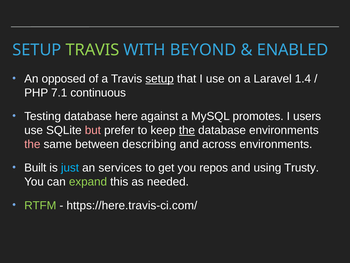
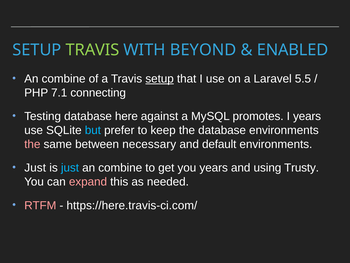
opposed at (64, 79): opposed -> combine
1.4: 1.4 -> 5.5
continuous: continuous -> connecting
I users: users -> years
but colour: pink -> light blue
the at (187, 130) underline: present -> none
describing: describing -> necessary
across: across -> default
Built at (35, 168): Built -> Just
services at (120, 168): services -> combine
you repos: repos -> years
expand colour: light green -> pink
RTFM colour: light green -> pink
